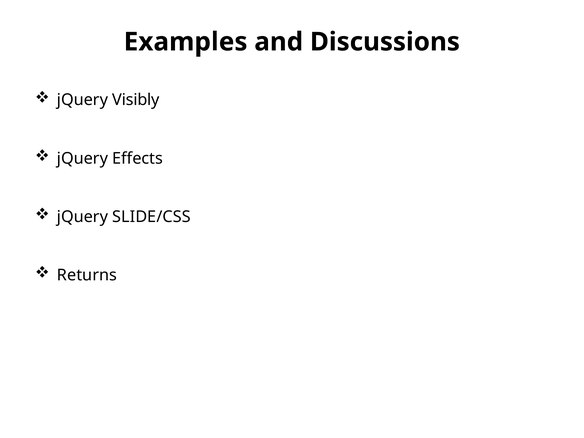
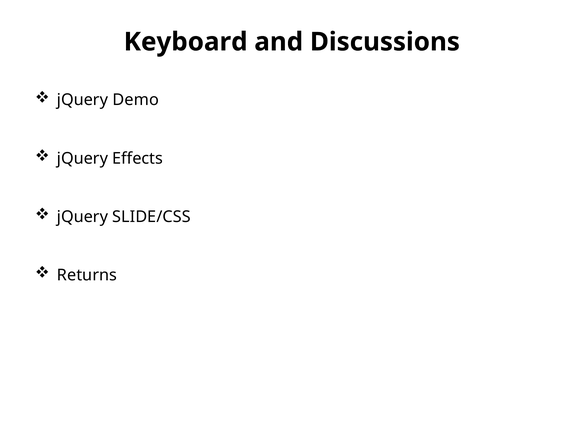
Examples: Examples -> Keyboard
Visibly: Visibly -> Demo
